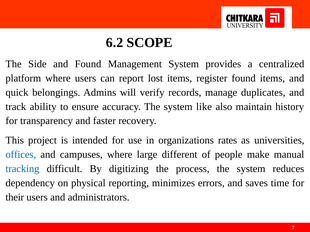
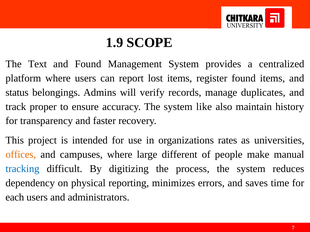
6.2: 6.2 -> 1.9
Side: Side -> Text
quick: quick -> status
ability: ability -> proper
offices colour: blue -> orange
their: their -> each
